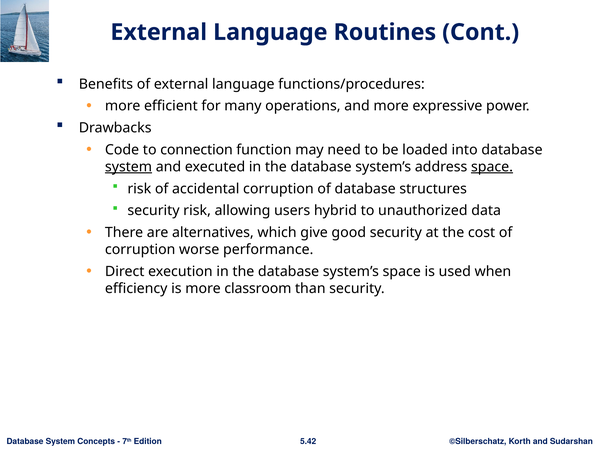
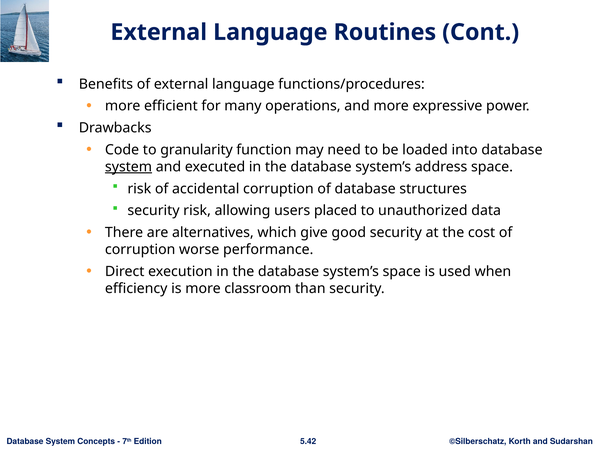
connection: connection -> granularity
space at (492, 167) underline: present -> none
hybrid: hybrid -> placed
